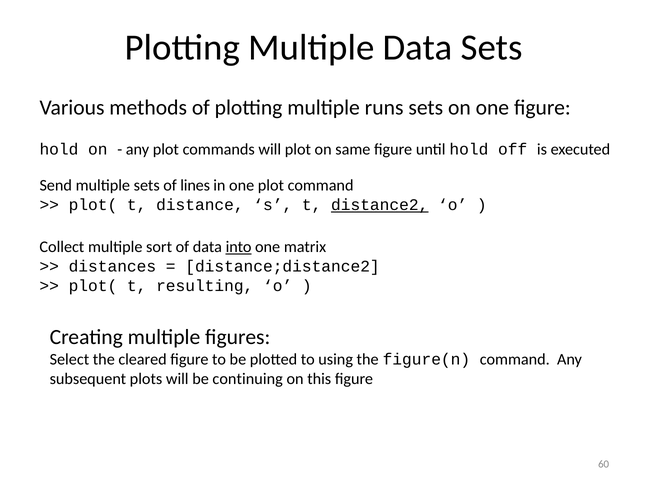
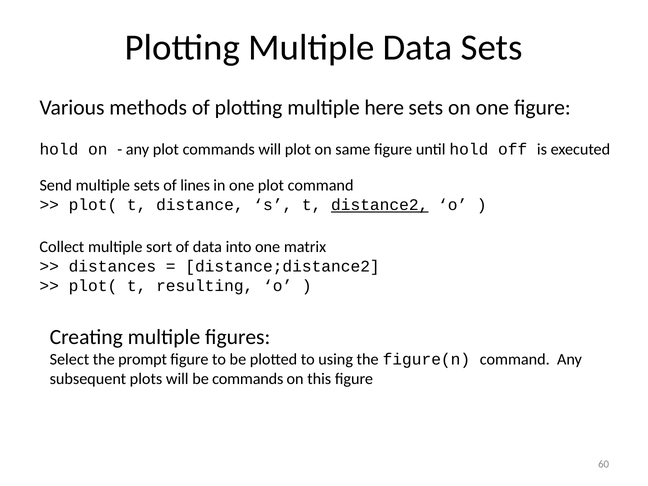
runs: runs -> here
into underline: present -> none
cleared: cleared -> prompt
be continuing: continuing -> commands
